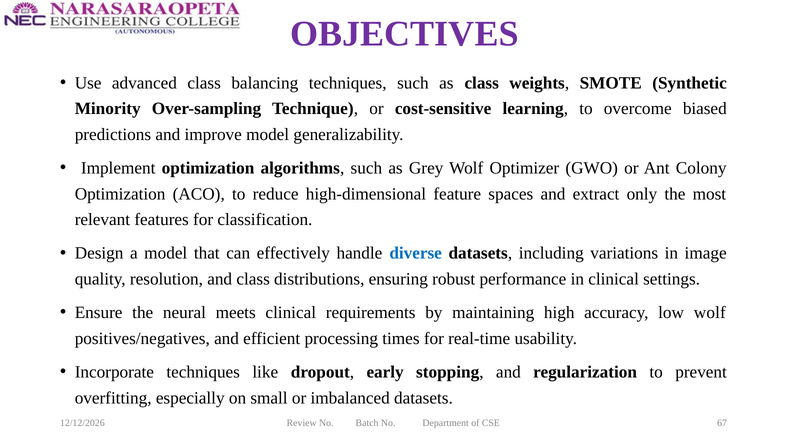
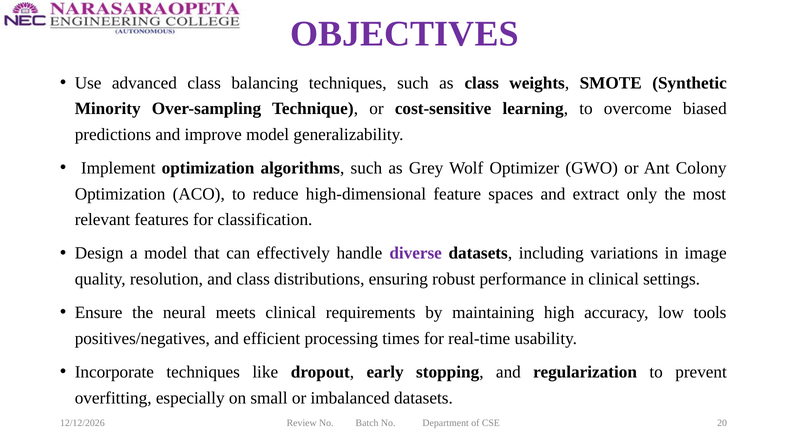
diverse colour: blue -> purple
low wolf: wolf -> tools
67: 67 -> 20
